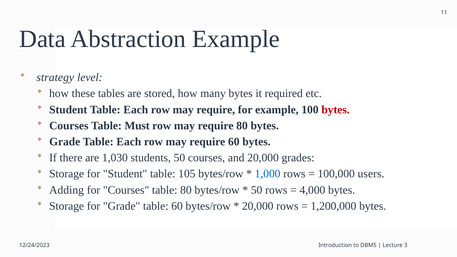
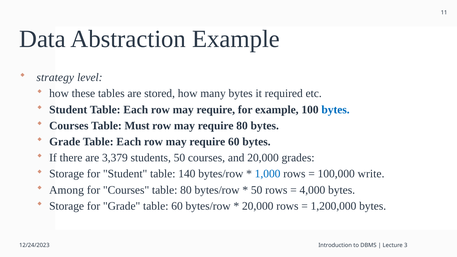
bytes at (336, 110) colour: red -> blue
1,030: 1,030 -> 3,379
105: 105 -> 140
users: users -> write
Adding: Adding -> Among
